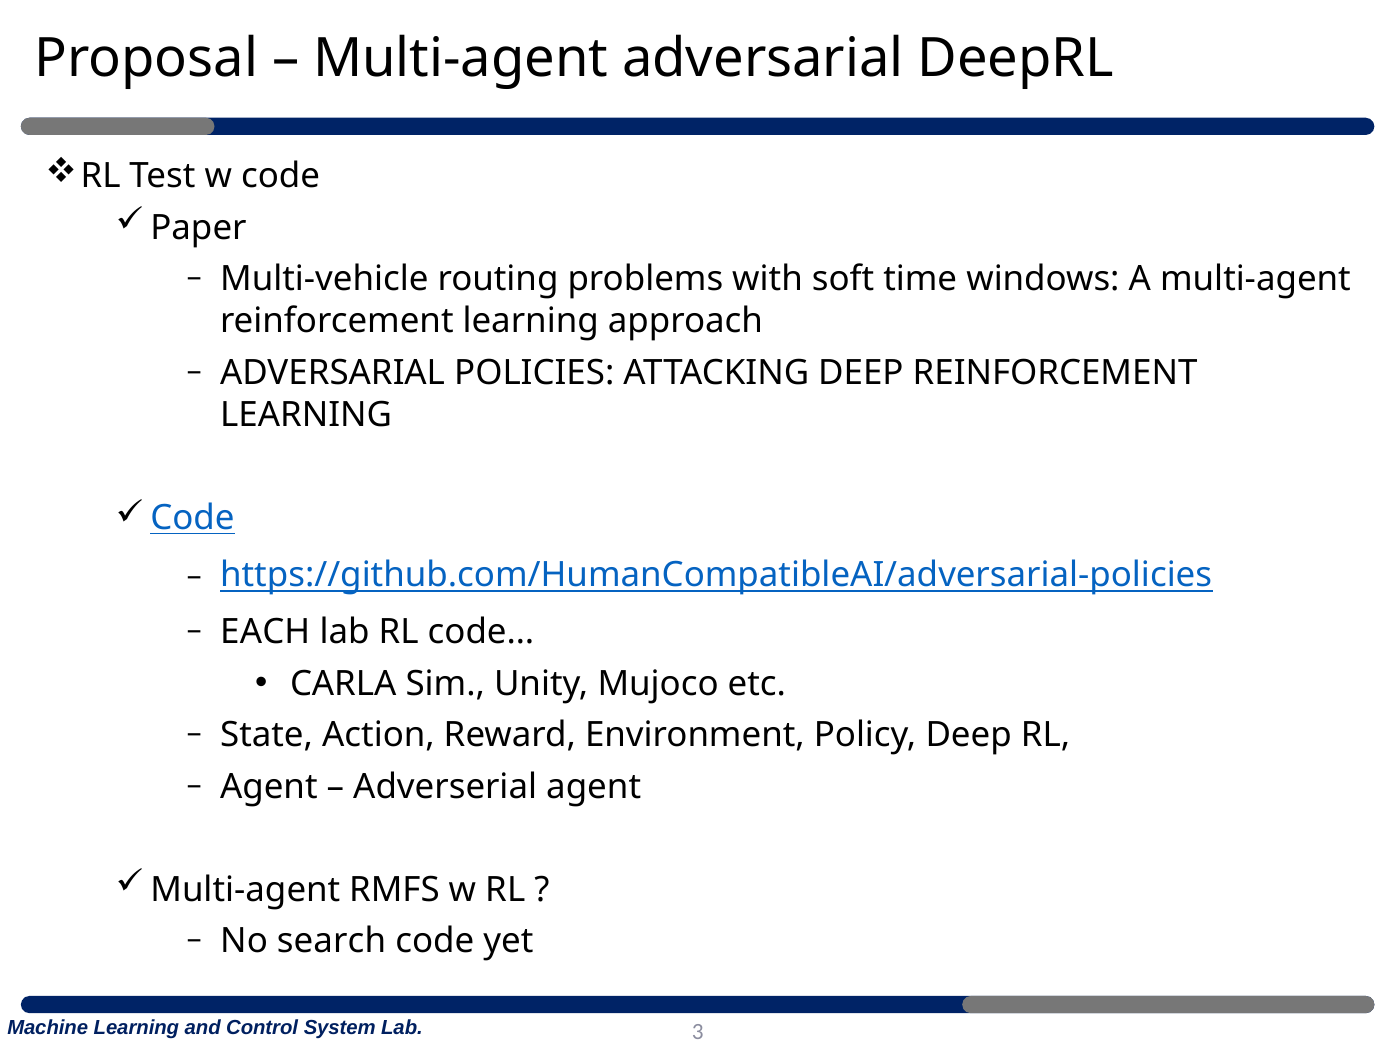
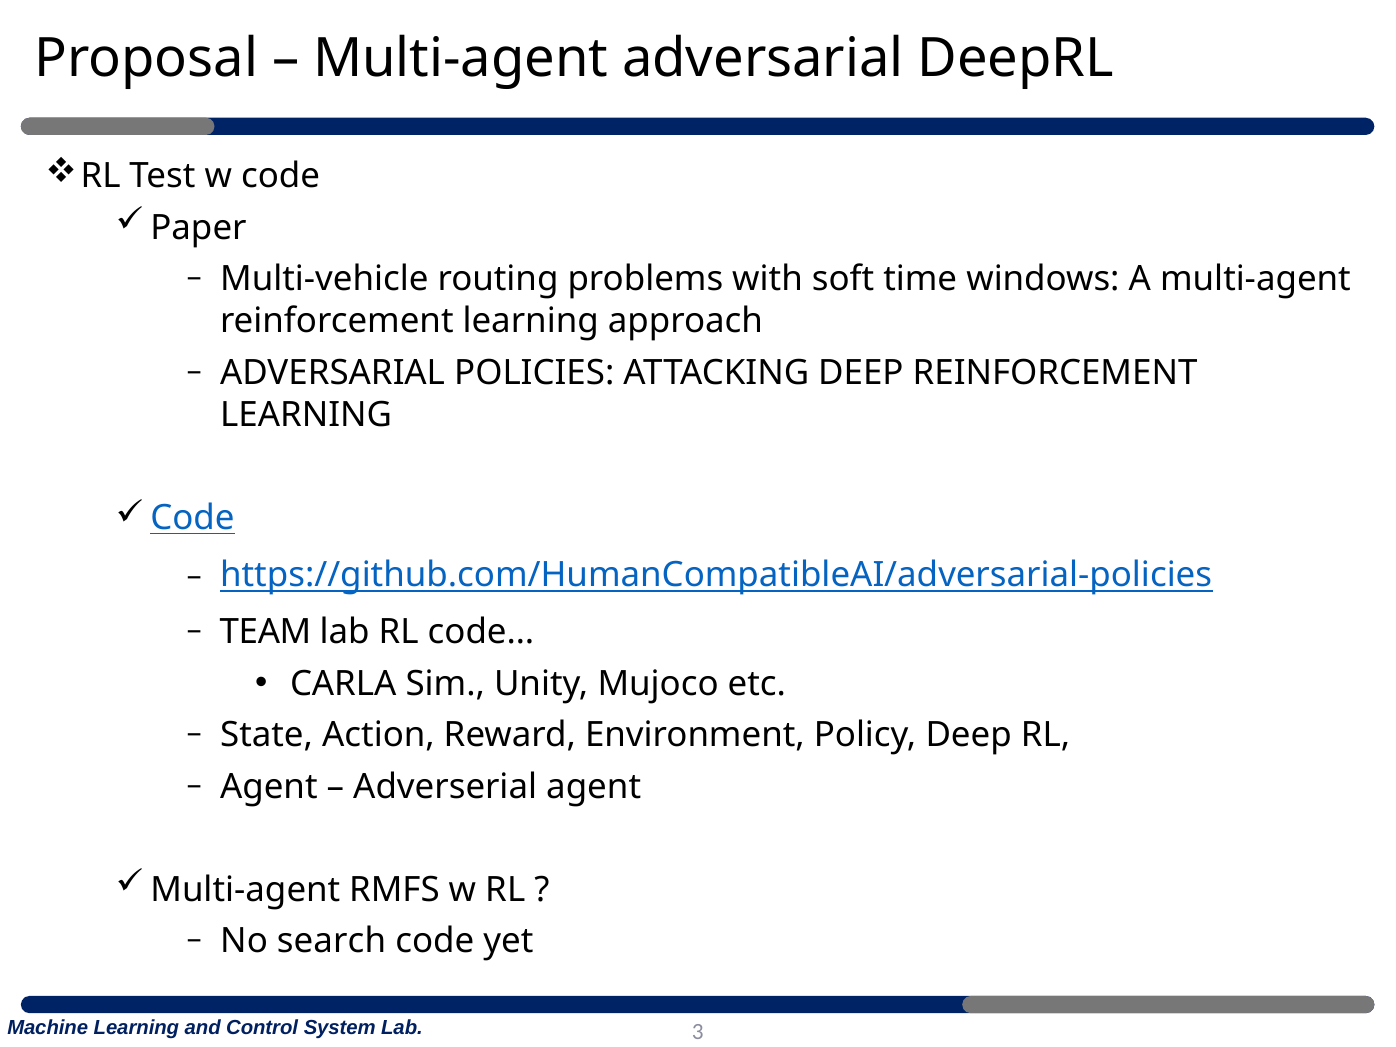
EACH: EACH -> TEAM
